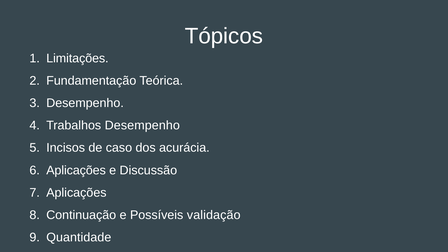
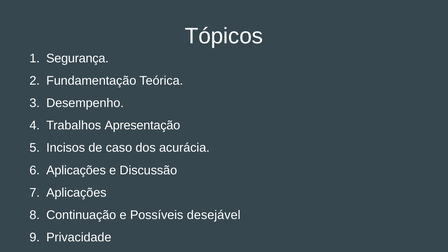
Limitações: Limitações -> Segurança
Trabalhos Desempenho: Desempenho -> Apresentação
validação: validação -> desejável
Quantidade: Quantidade -> Privacidade
